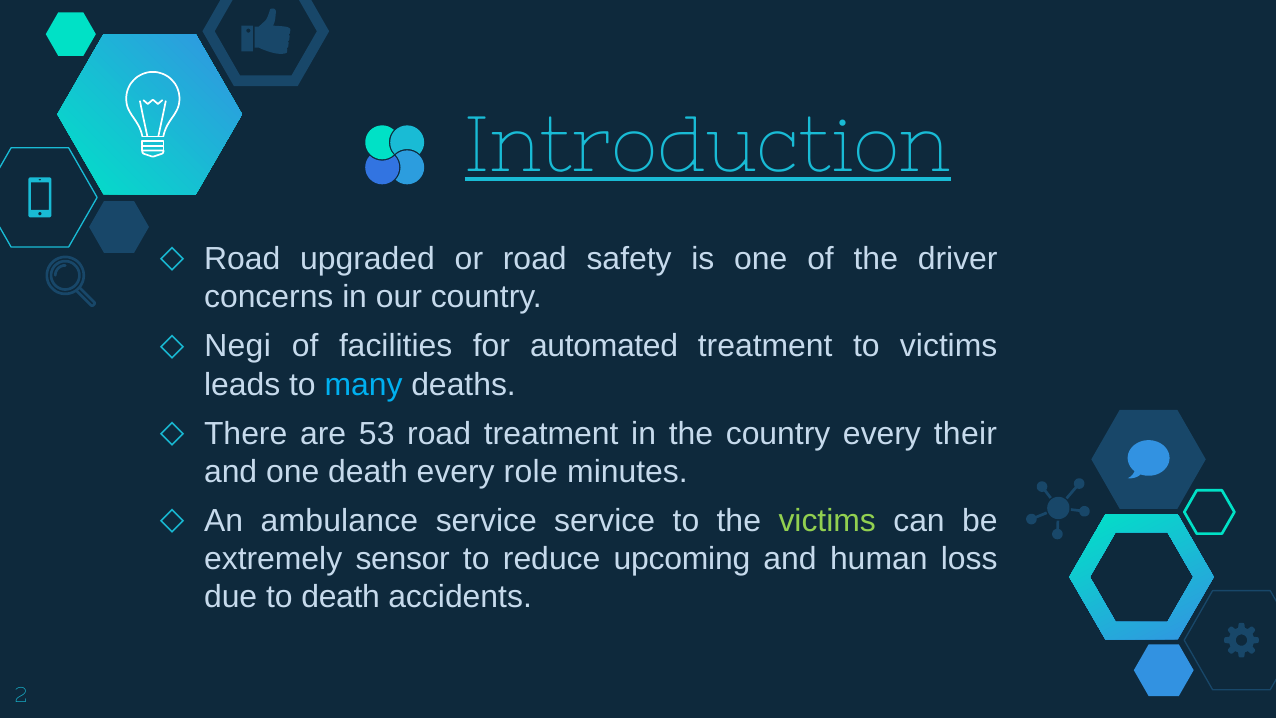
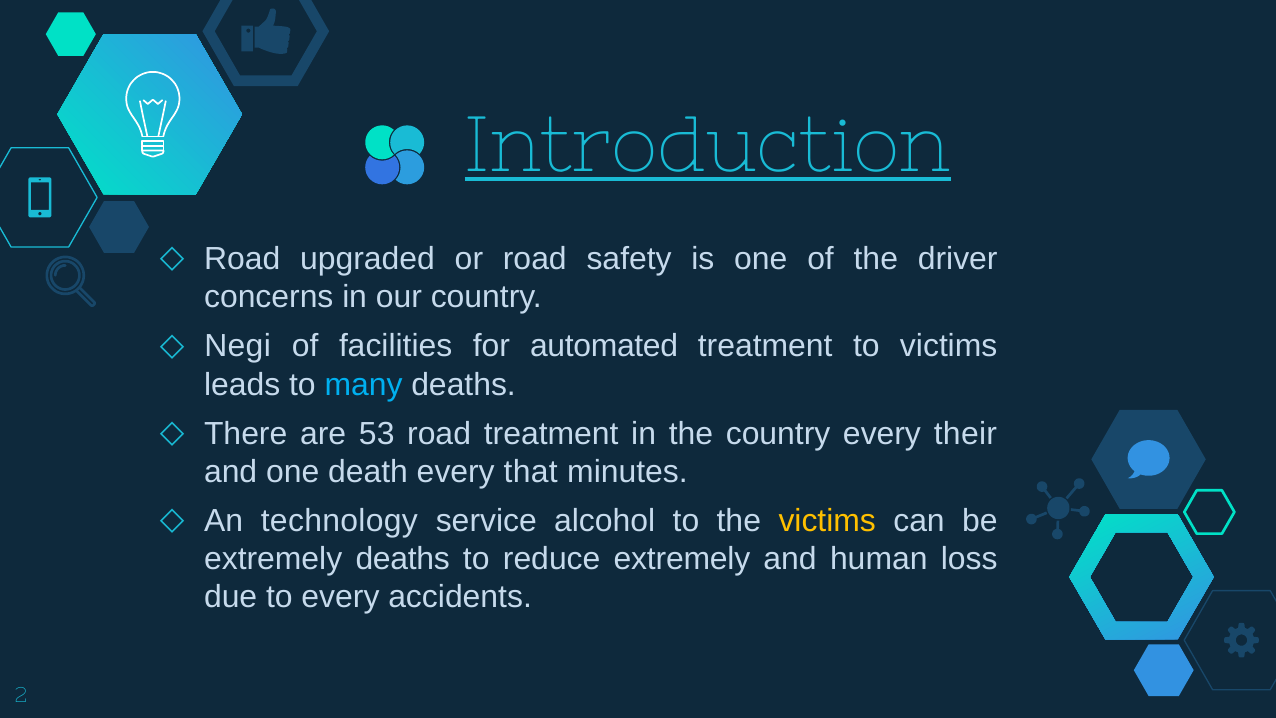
role: role -> that
ambulance: ambulance -> technology
service service: service -> alcohol
victims at (827, 521) colour: light green -> yellow
extremely sensor: sensor -> deaths
reduce upcoming: upcoming -> extremely
to death: death -> every
